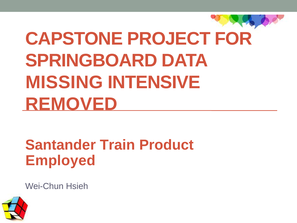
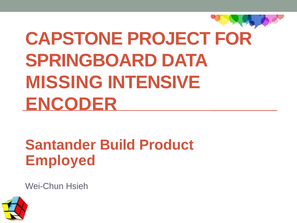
REMOVED: REMOVED -> ENCODER
Train: Train -> Build
